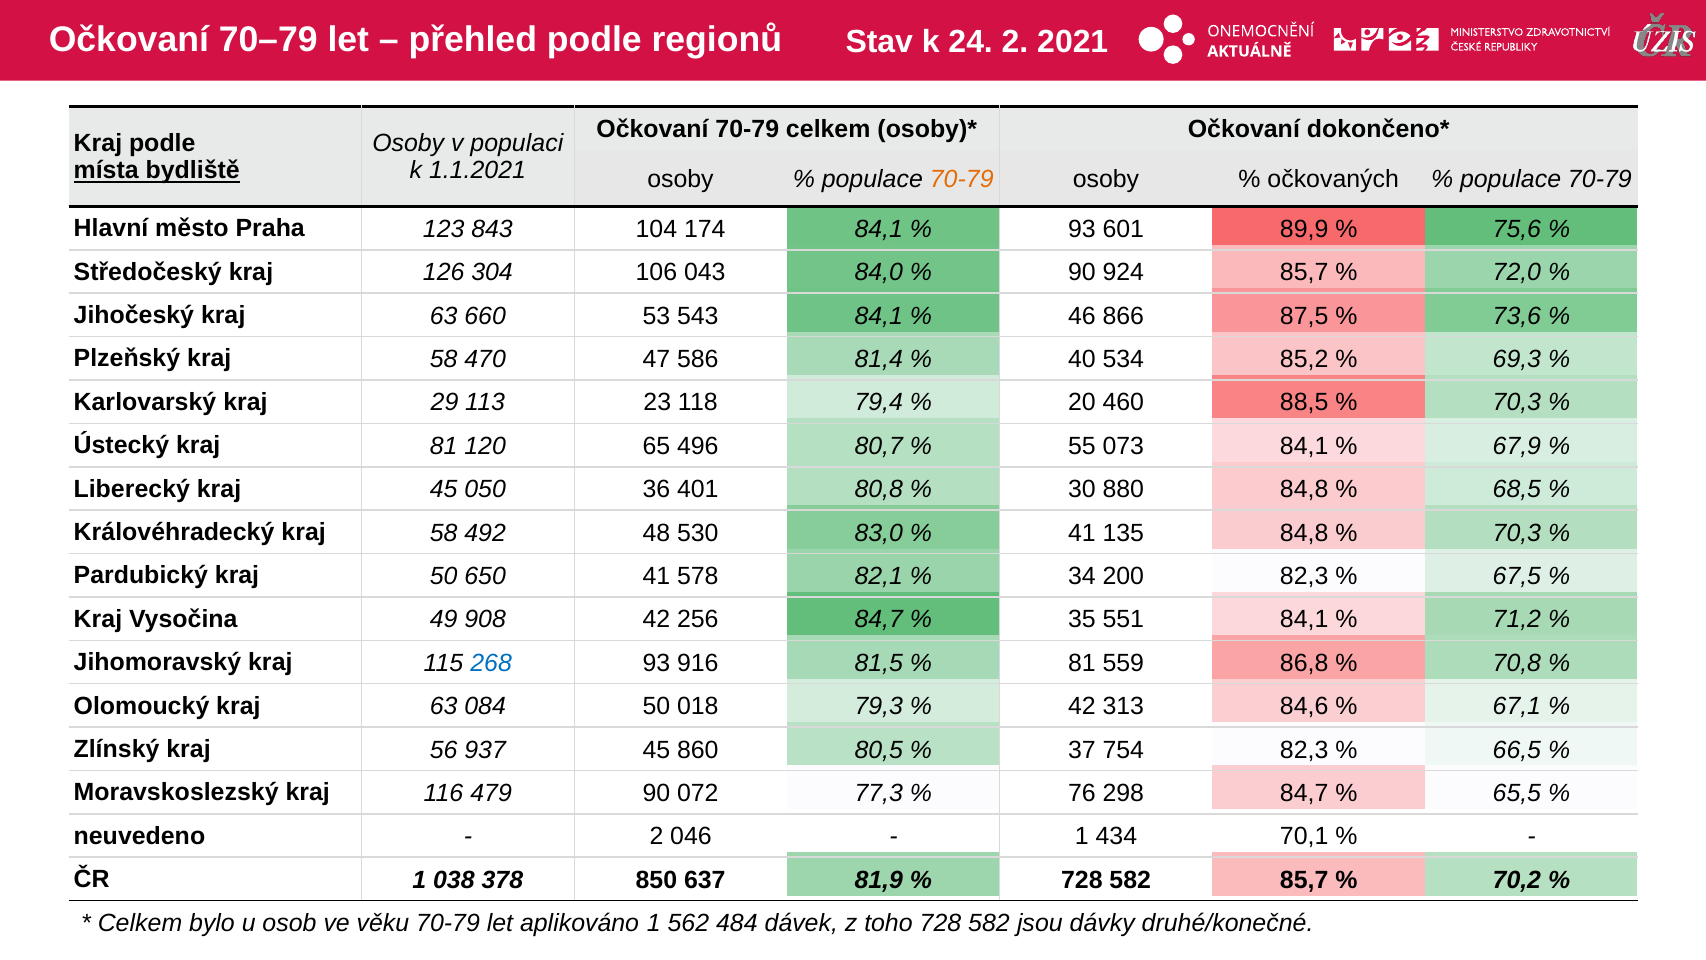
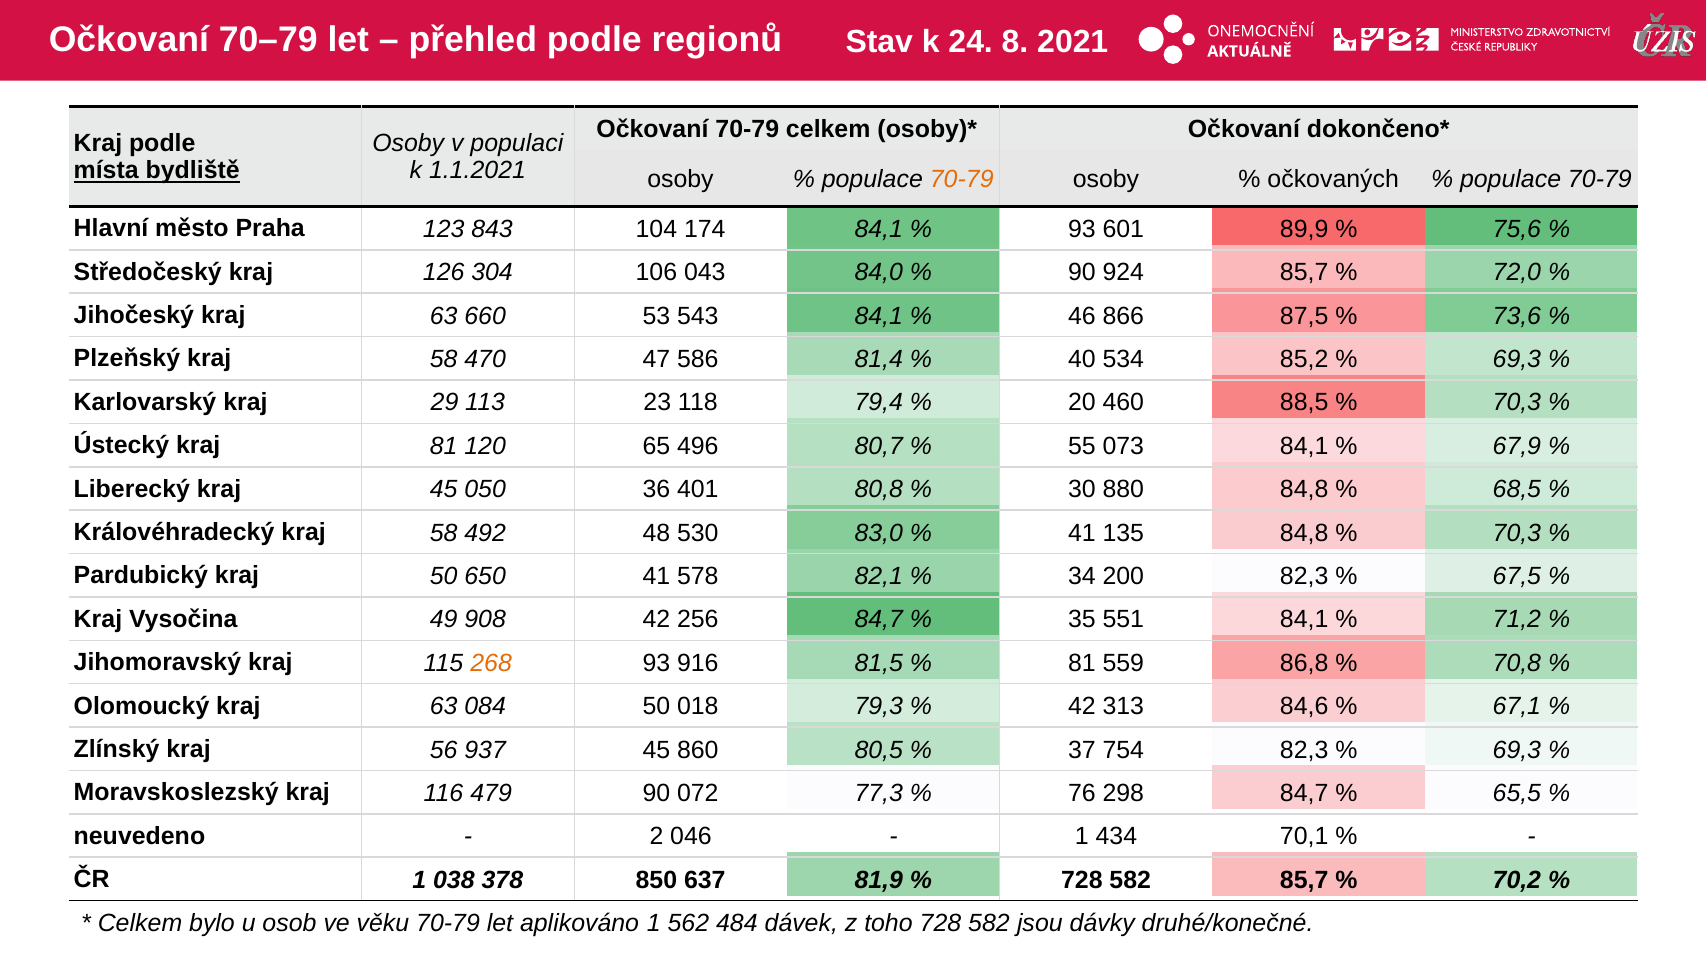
24 2: 2 -> 8
268 colour: blue -> orange
66,5 at (1517, 750): 66,5 -> 69,3
